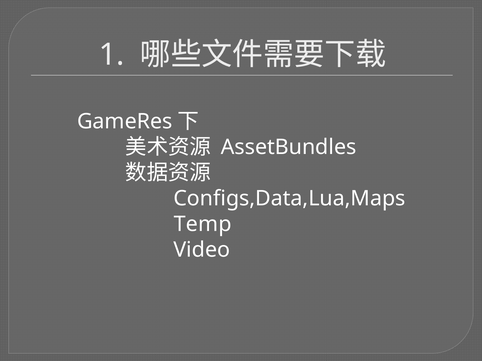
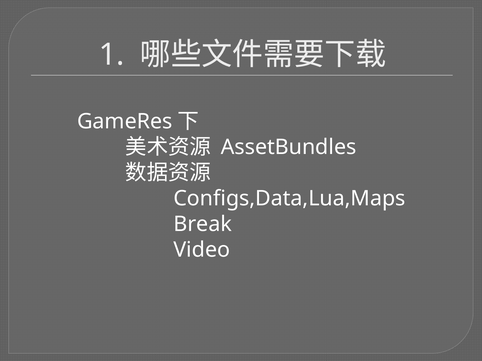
Temp: Temp -> Break
